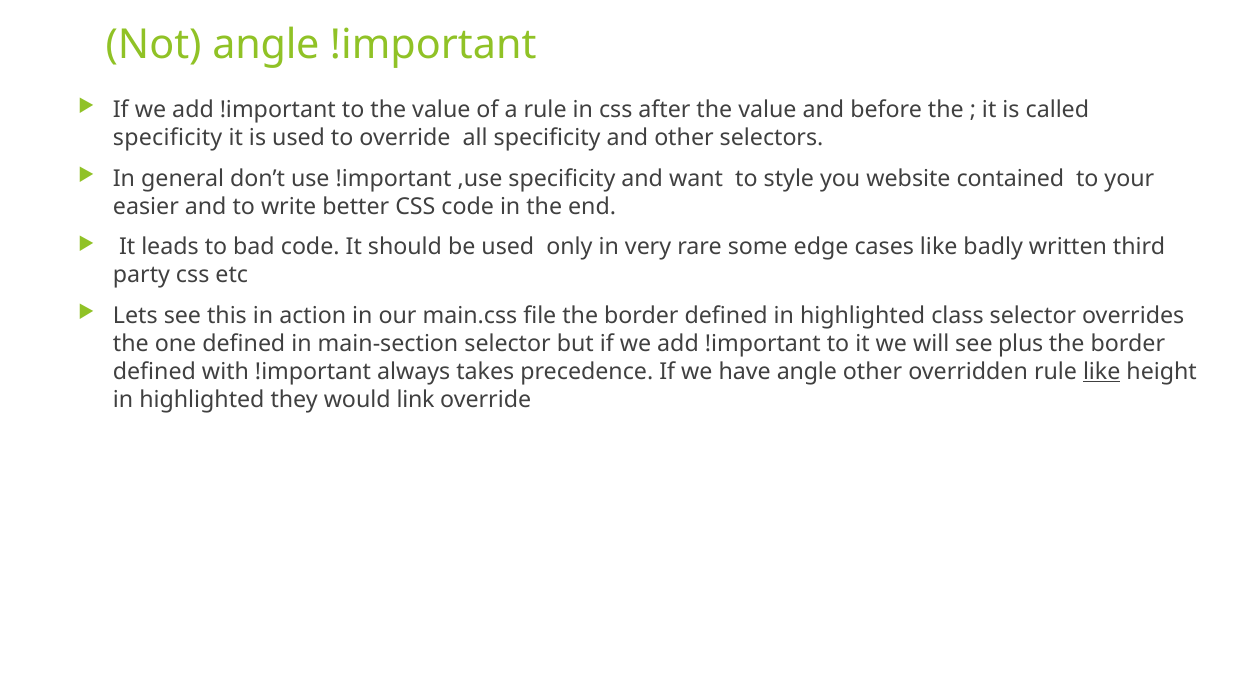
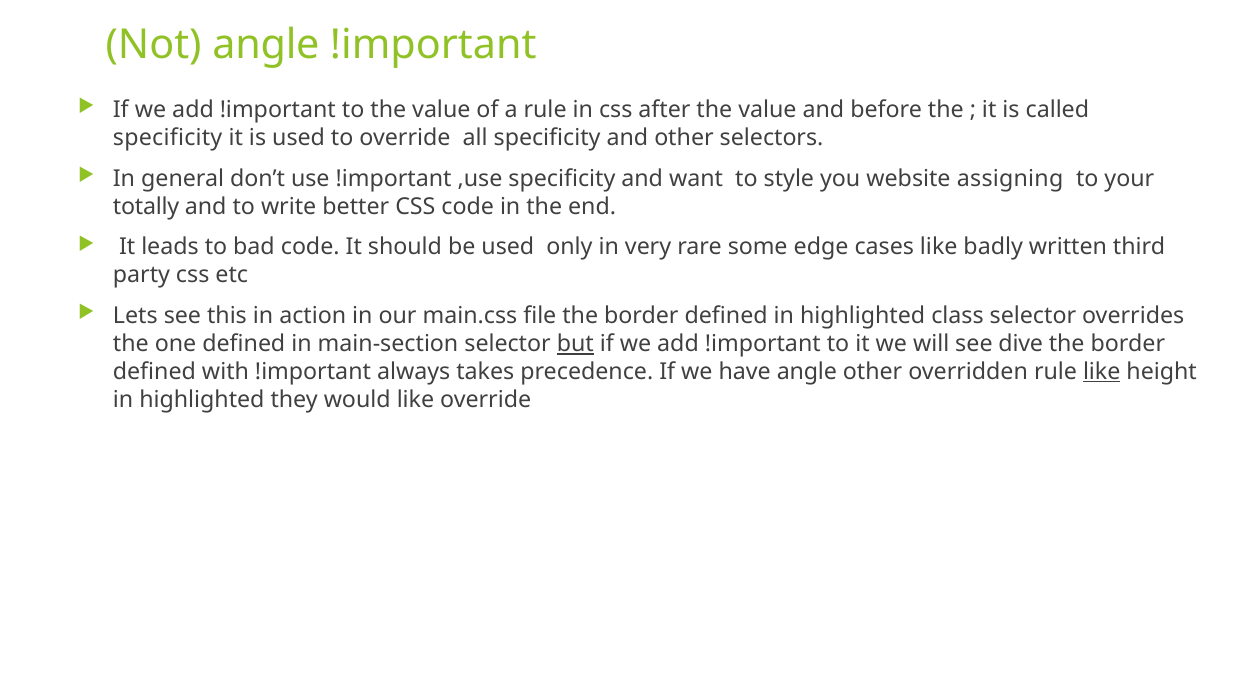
contained: contained -> assigning
easier: easier -> totally
but underline: none -> present
plus: plus -> dive
would link: link -> like
